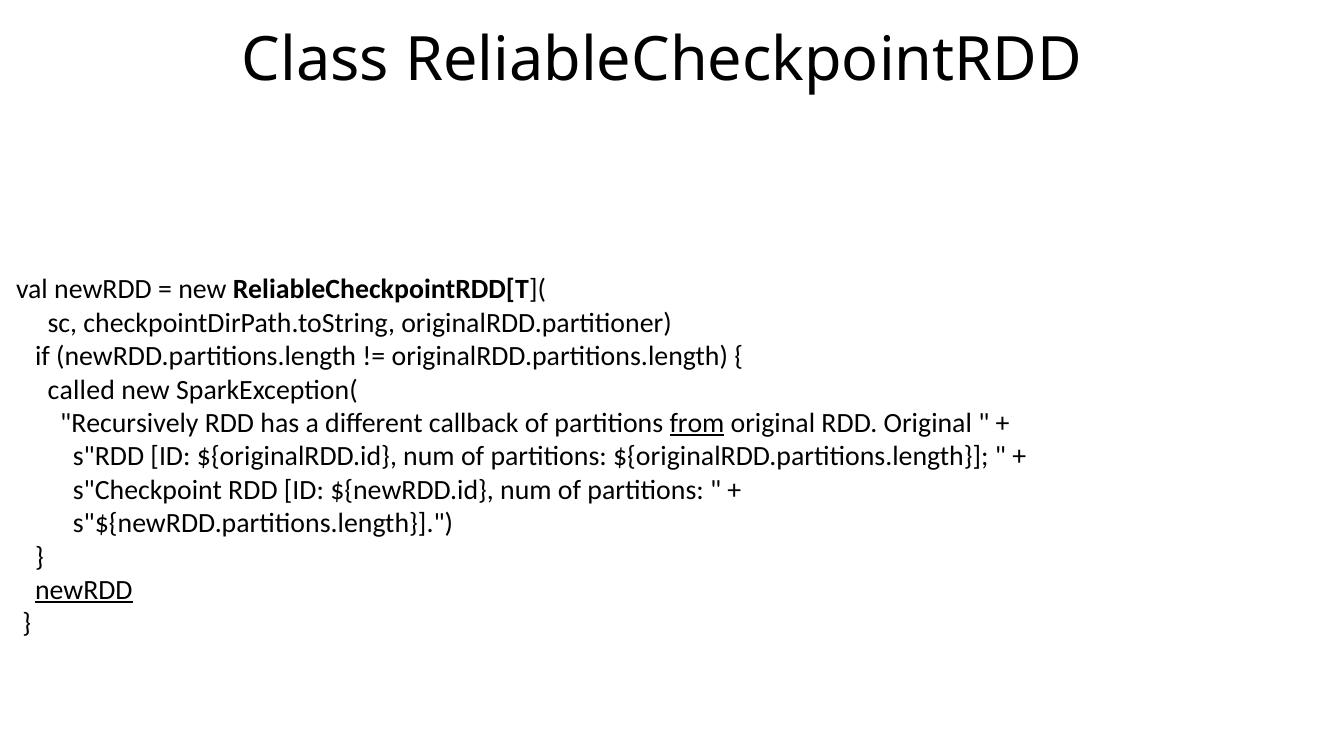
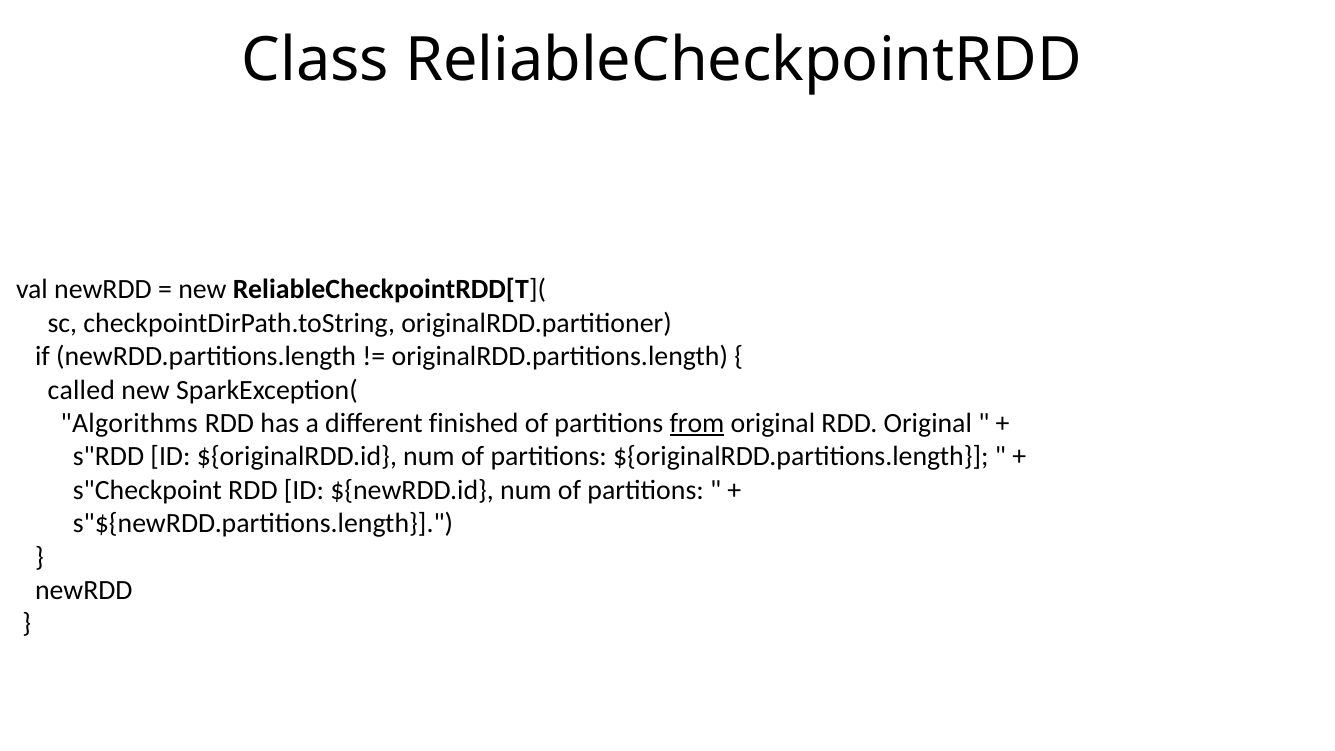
Recursively: Recursively -> Algorithms
callback: callback -> finished
newRDD at (84, 590) underline: present -> none
